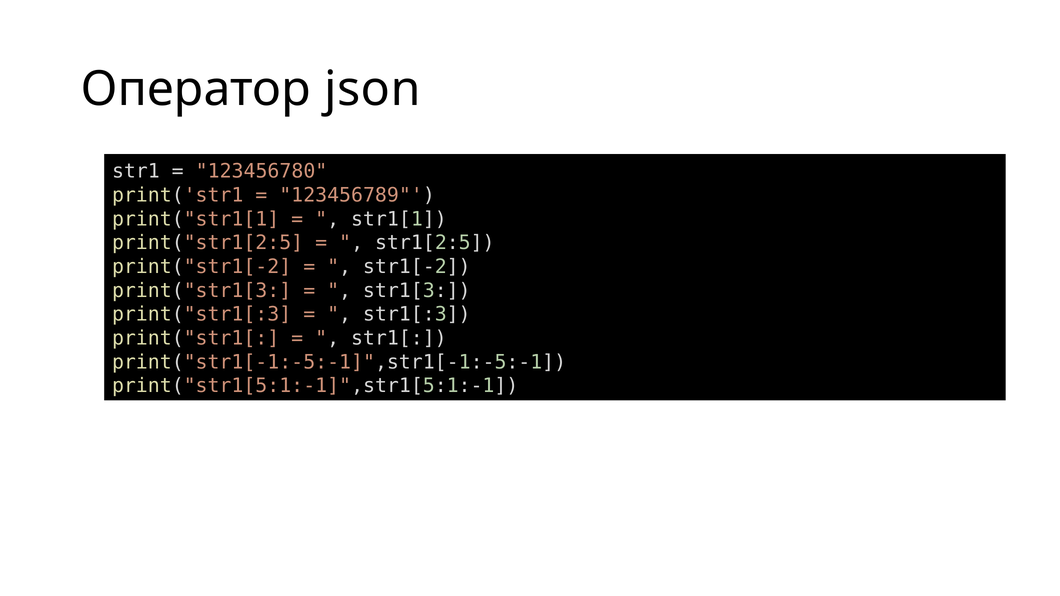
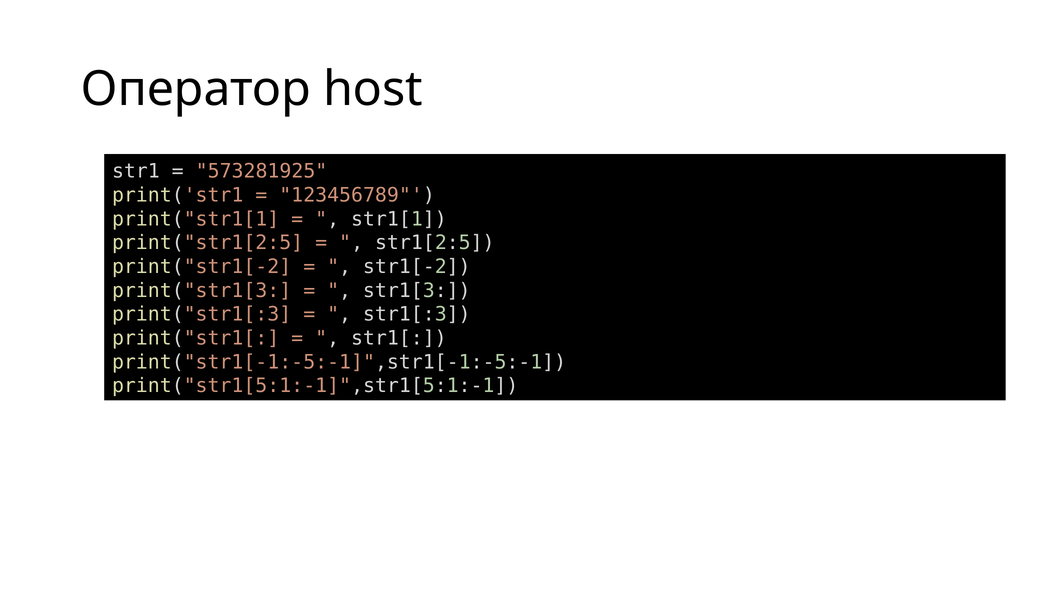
json: json -> host
123456780: 123456780 -> 573281925
